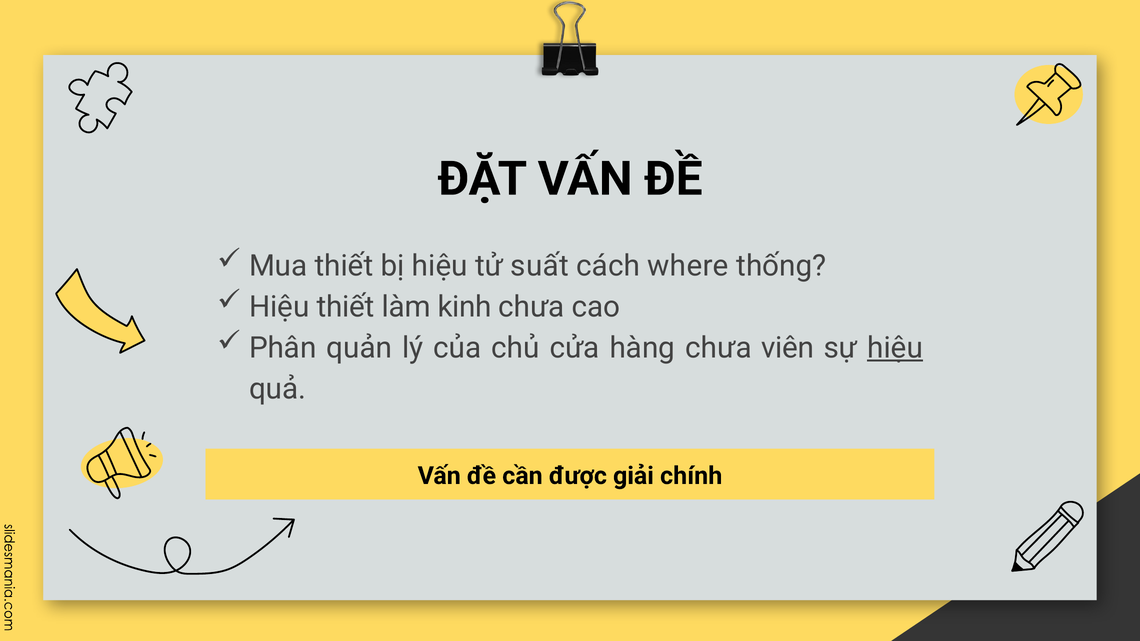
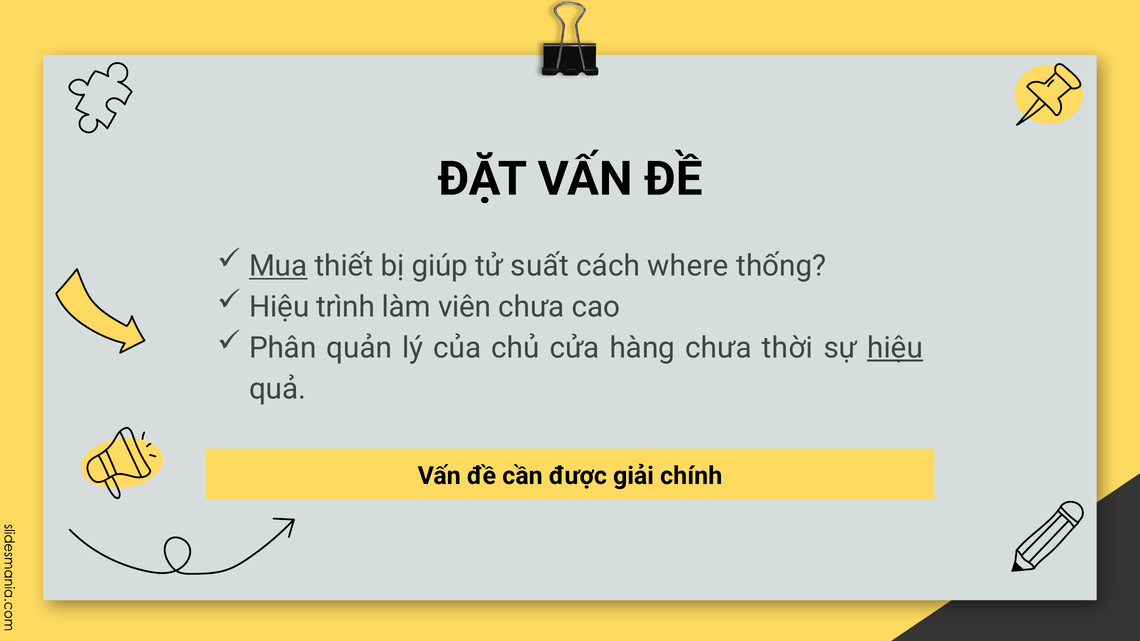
Mua underline: none -> present
bị hiệu: hiệu -> giúp
Hiệu thiết: thiết -> trình
kinh: kinh -> viên
viên: viên -> thời
